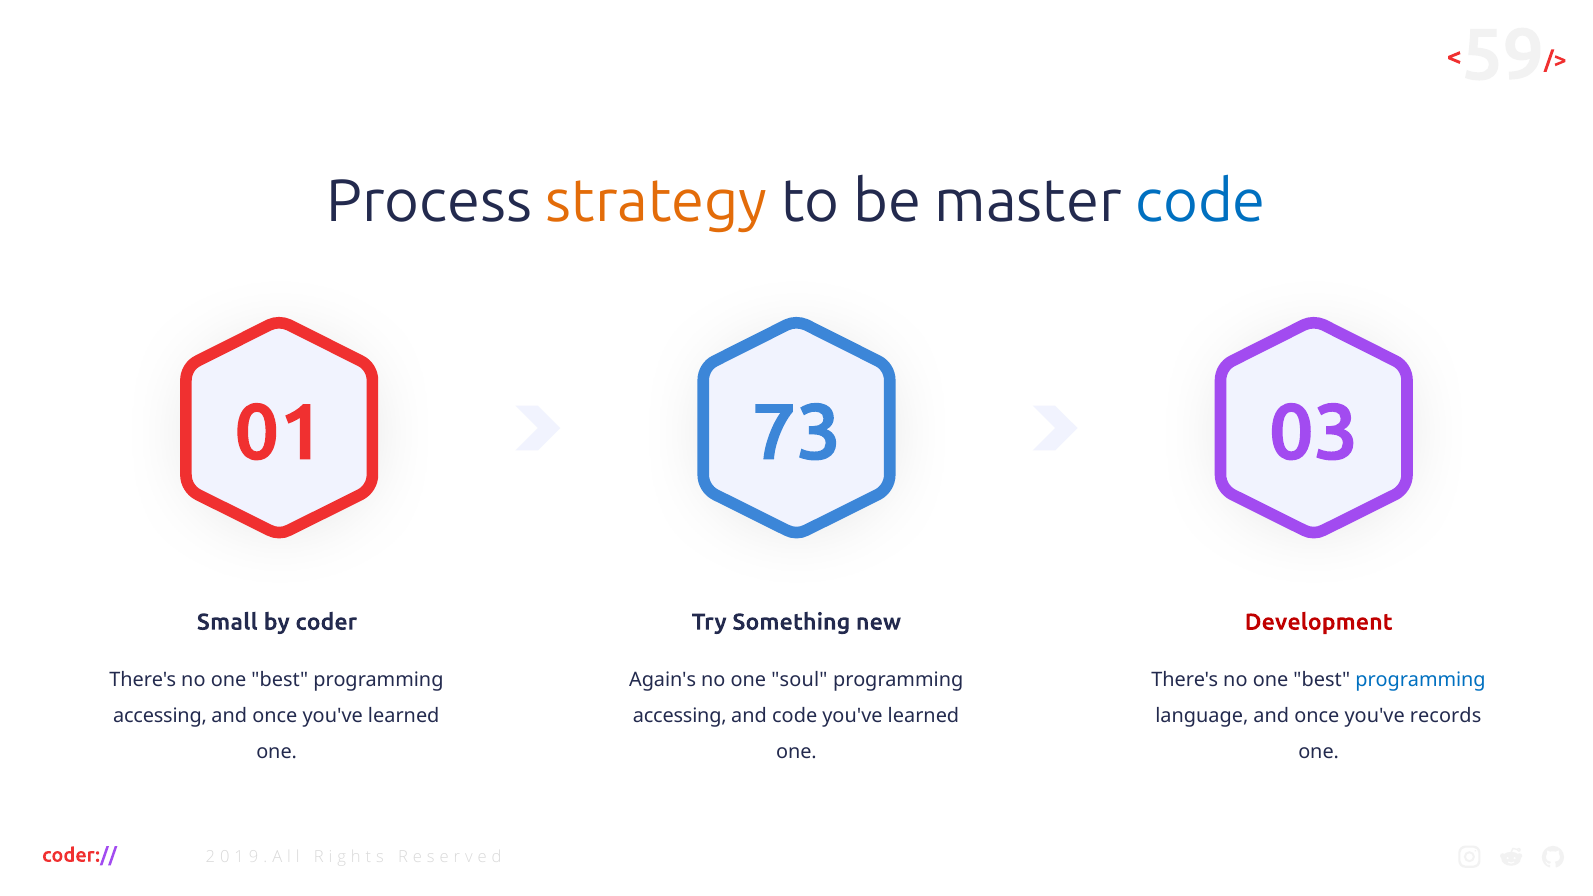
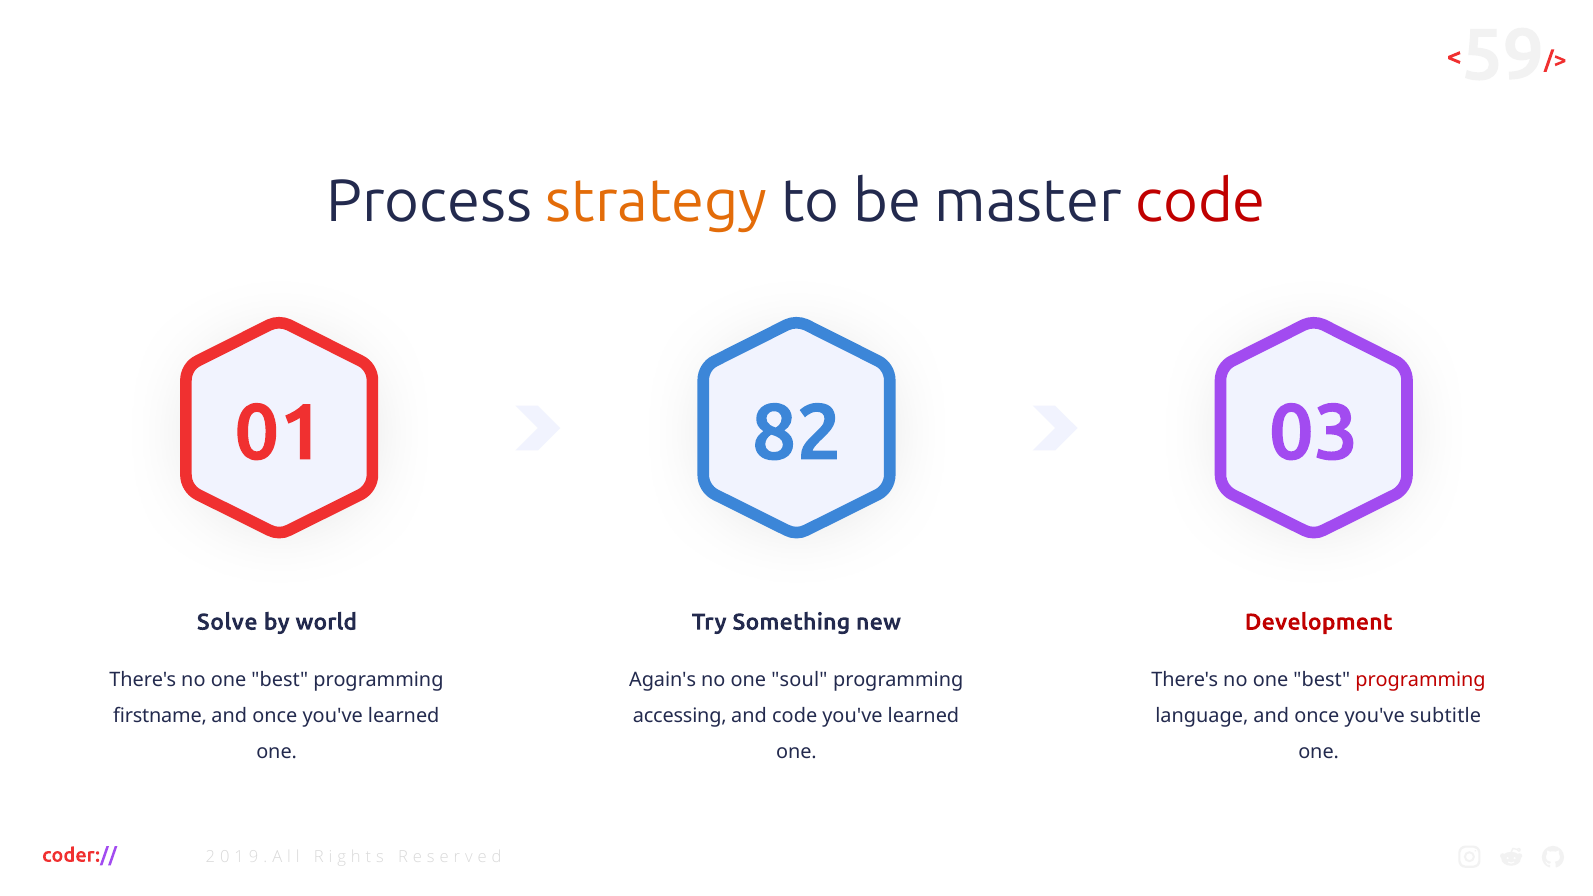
code at (1201, 202) colour: blue -> red
73: 73 -> 82
Small: Small -> Solve
coder: coder -> world
programming at (1420, 680) colour: blue -> red
accessing at (160, 716): accessing -> firstname
records: records -> subtitle
